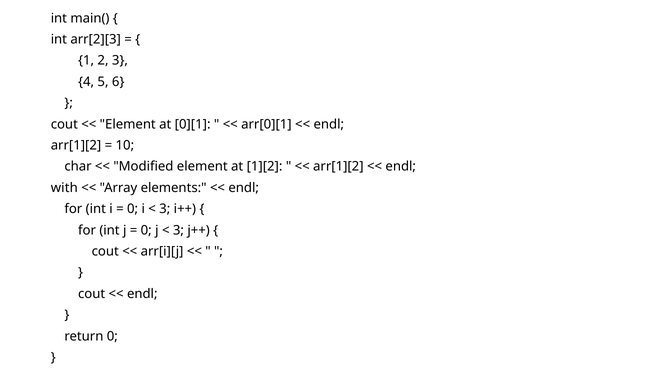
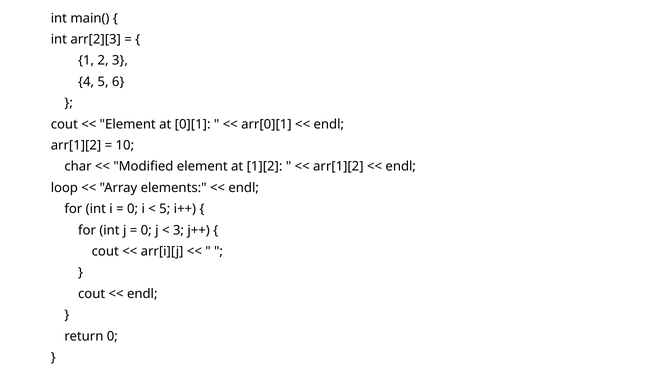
with: with -> loop
3 at (165, 209): 3 -> 5
